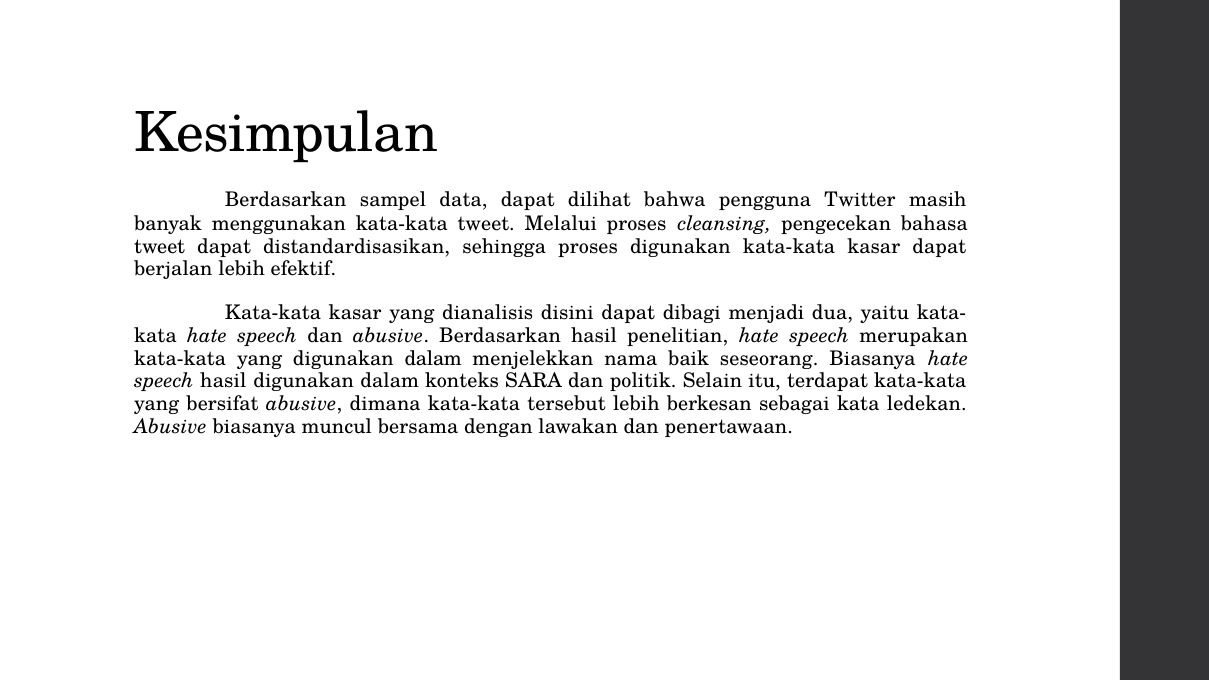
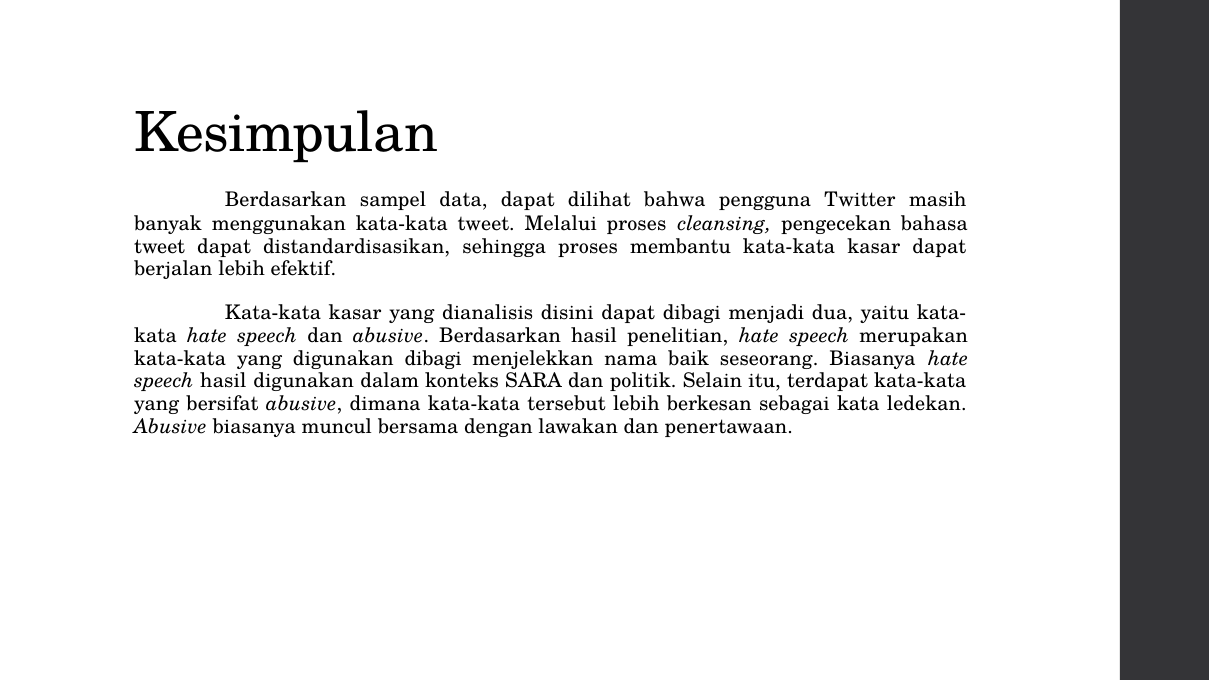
proses digunakan: digunakan -> membantu
yang digunakan dalam: dalam -> dibagi
